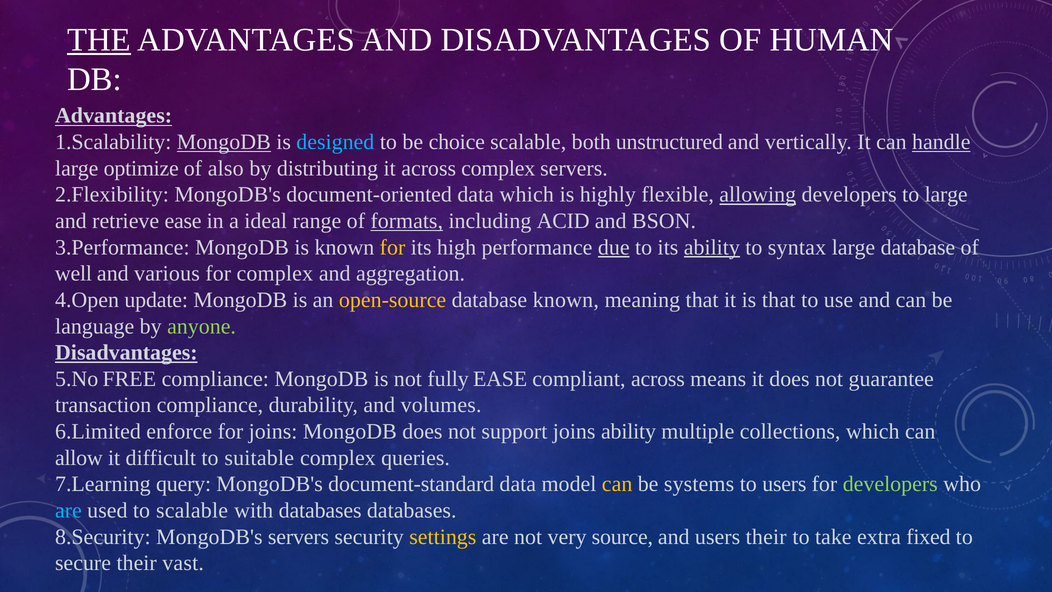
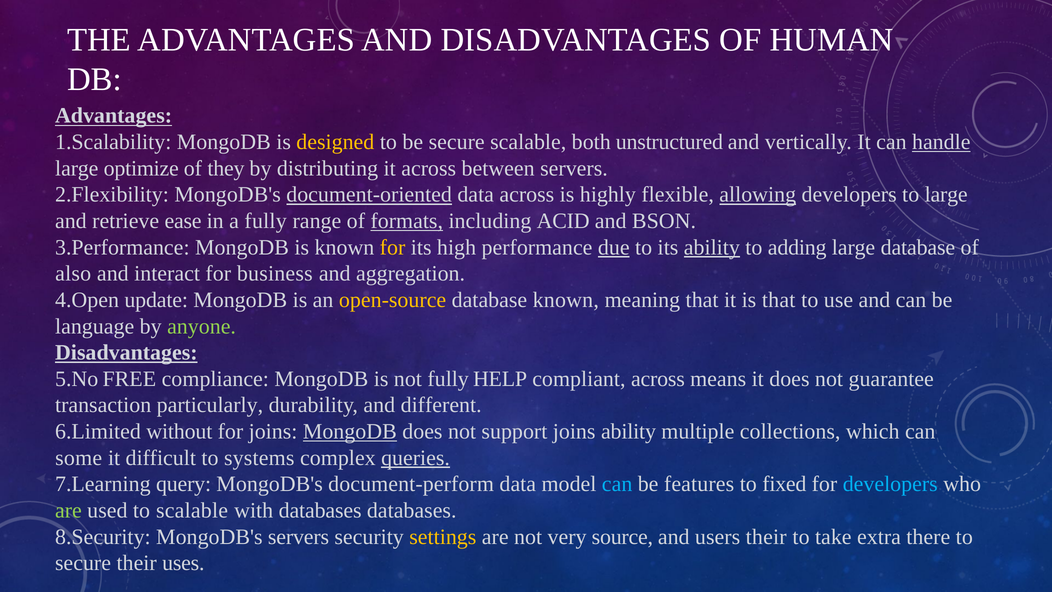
THE underline: present -> none
MongoDB at (224, 142) underline: present -> none
designed colour: light blue -> yellow
be choice: choice -> secure
also: also -> they
across complex: complex -> between
document-oriented underline: none -> present
data which: which -> across
a ideal: ideal -> fully
syntax: syntax -> adding
well: well -> also
various: various -> interact
for complex: complex -> business
fully EASE: EASE -> HELP
transaction compliance: compliance -> particularly
volumes: volumes -> different
enforce: enforce -> without
MongoDB at (350, 431) underline: none -> present
allow: allow -> some
suitable: suitable -> systems
queries underline: none -> present
document-standard: document-standard -> document-perform
can at (617, 484) colour: yellow -> light blue
systems: systems -> features
to users: users -> fixed
developers at (890, 484) colour: light green -> light blue
are at (68, 510) colour: light blue -> light green
fixed: fixed -> there
vast: vast -> uses
